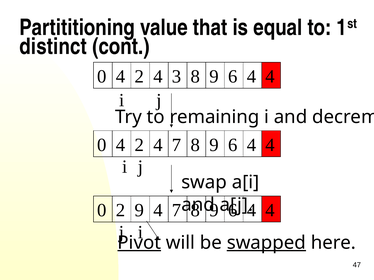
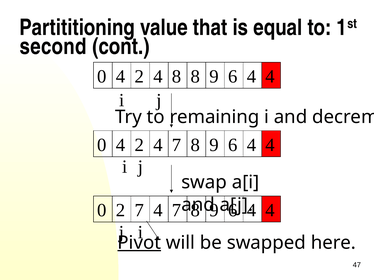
distinct: distinct -> second
2 3: 3 -> 8
0 2 9: 9 -> 7
swapped underline: present -> none
